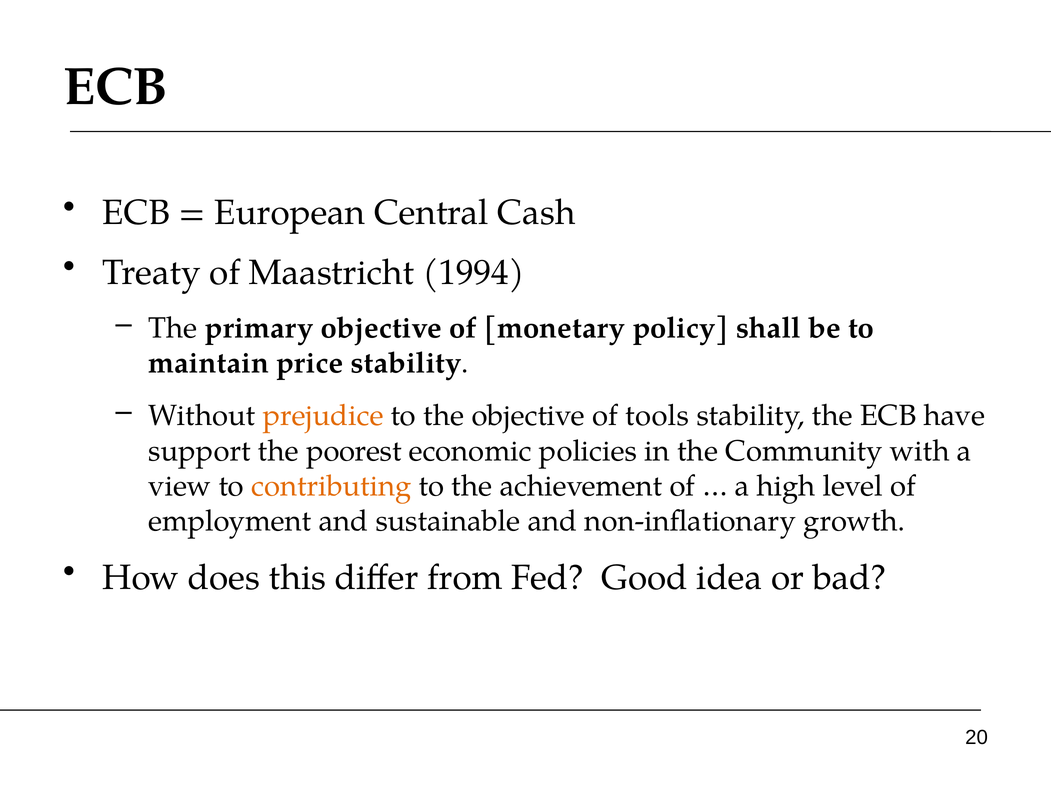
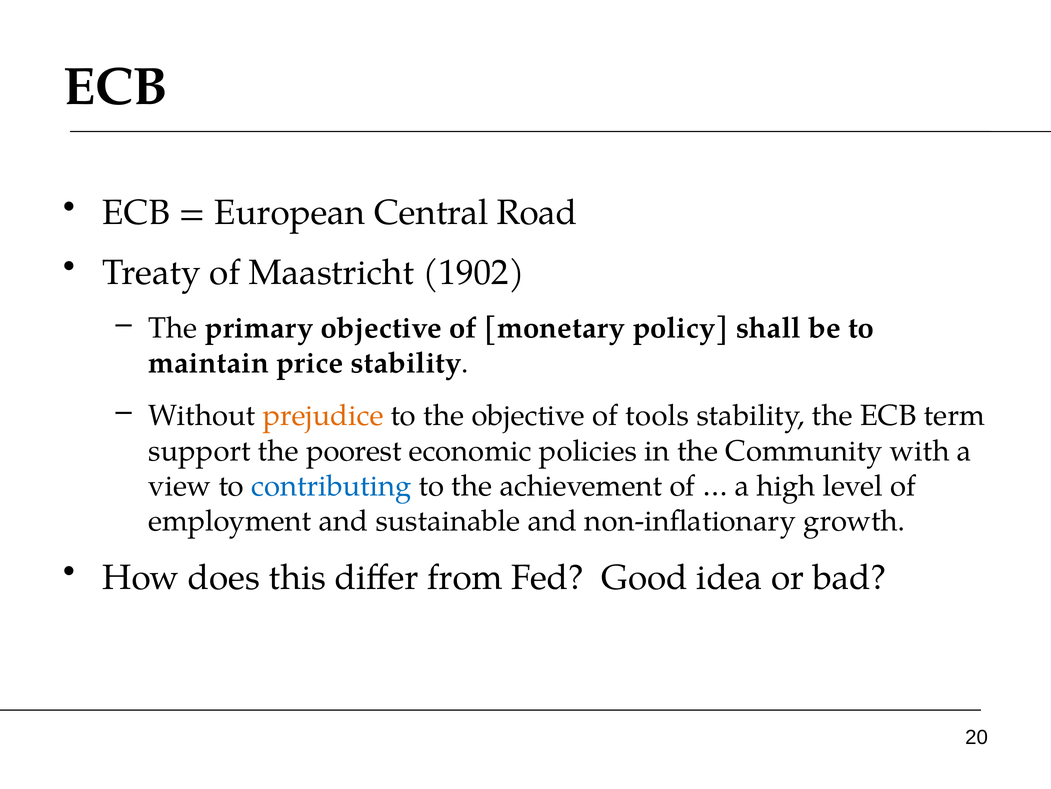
Cash: Cash -> Road
1994: 1994 -> 1902
have: have -> term
contributing colour: orange -> blue
